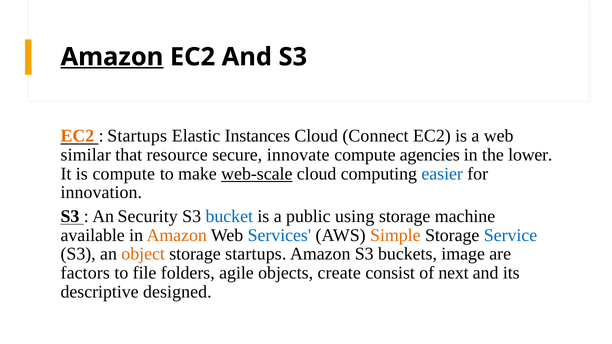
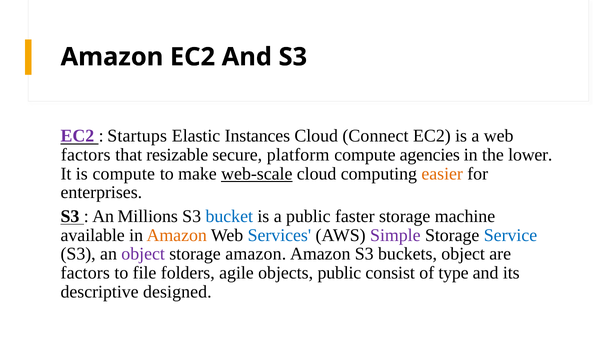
Amazon at (112, 57) underline: present -> none
EC2 at (77, 136) colour: orange -> purple
similar at (86, 155): similar -> factors
resource: resource -> resizable
innovate: innovate -> platform
easier colour: blue -> orange
innovation: innovation -> enterprises
Security: Security -> Millions
using: using -> faster
Simple colour: orange -> purple
object at (143, 254) colour: orange -> purple
storage startups: startups -> amazon
buckets image: image -> object
objects create: create -> public
next: next -> type
